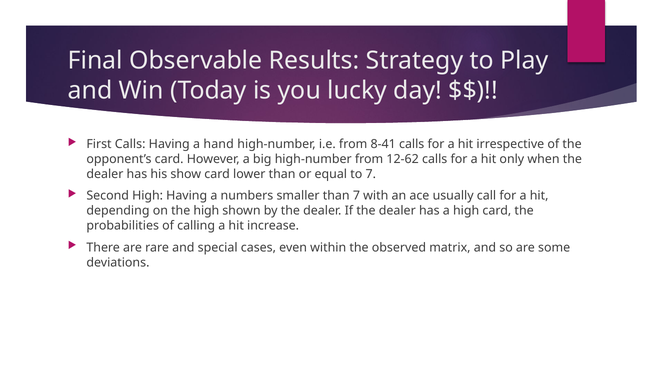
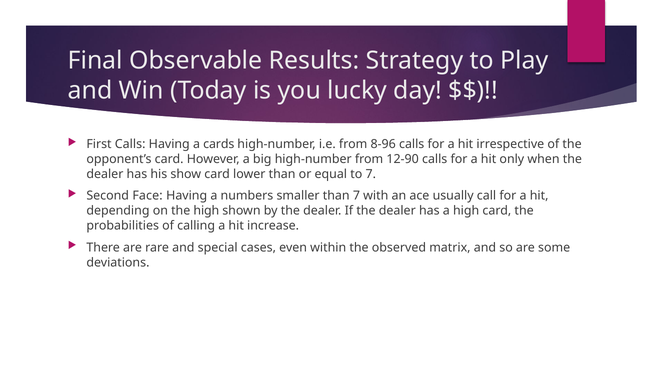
hand: hand -> cards
8-41: 8-41 -> 8-96
12-62: 12-62 -> 12-90
Second High: High -> Face
